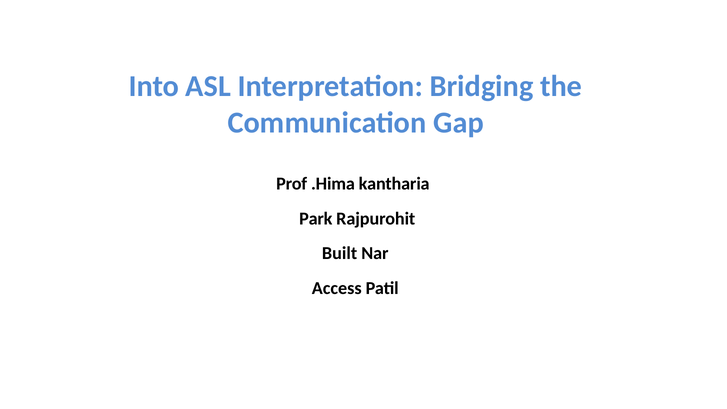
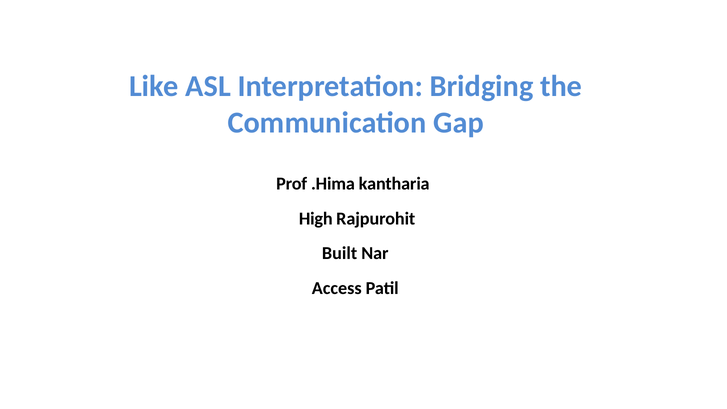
Into: Into -> Like
Park: Park -> High
